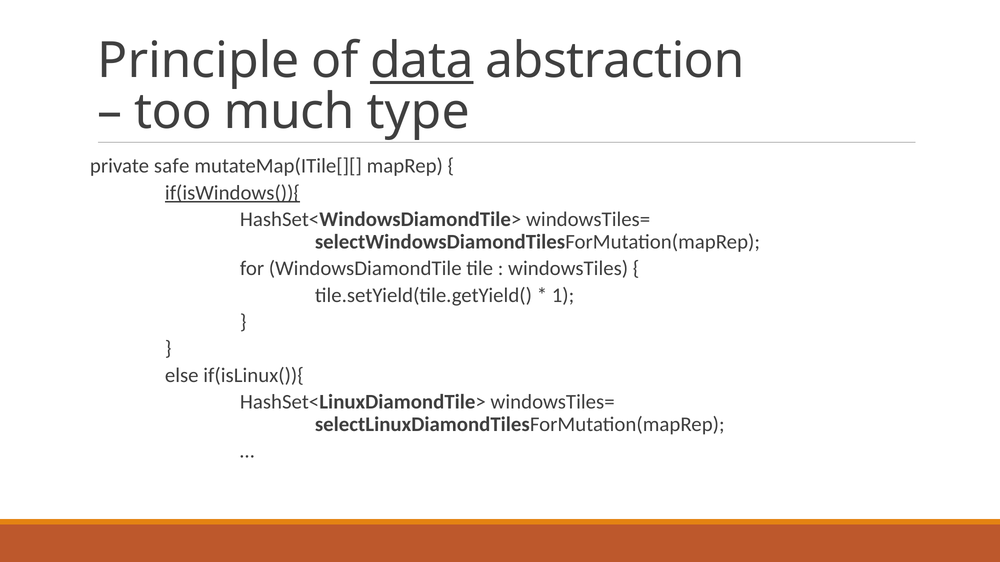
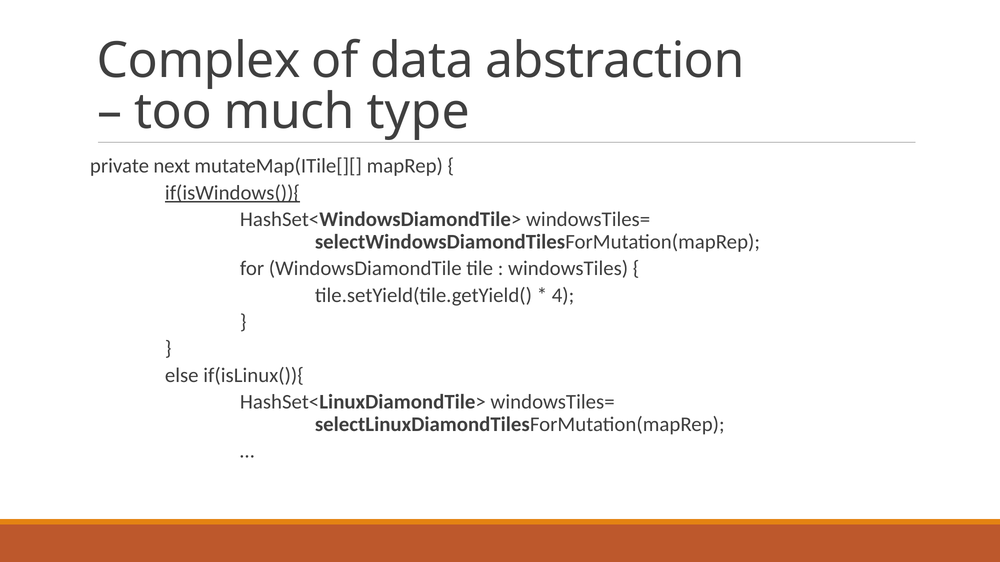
Principle: Principle -> Complex
data underline: present -> none
safe: safe -> next
1: 1 -> 4
